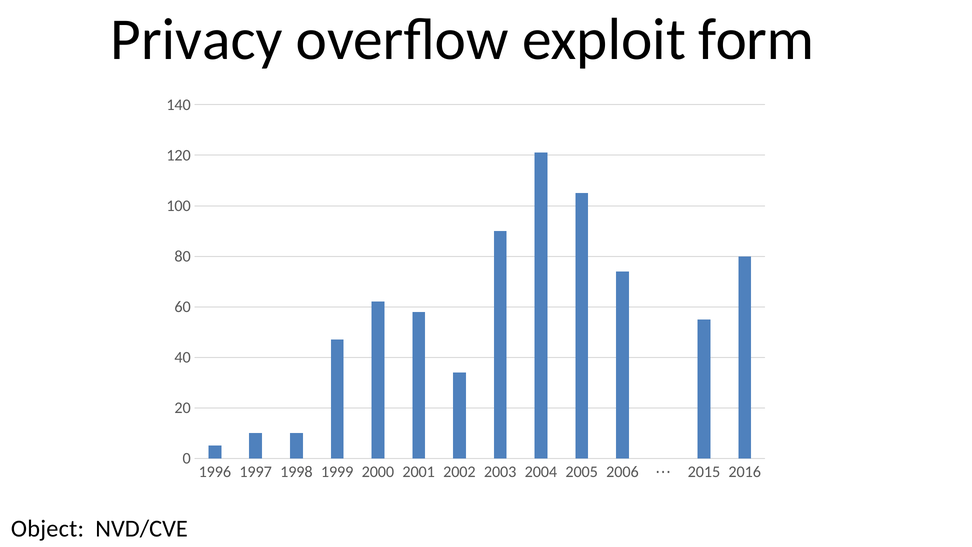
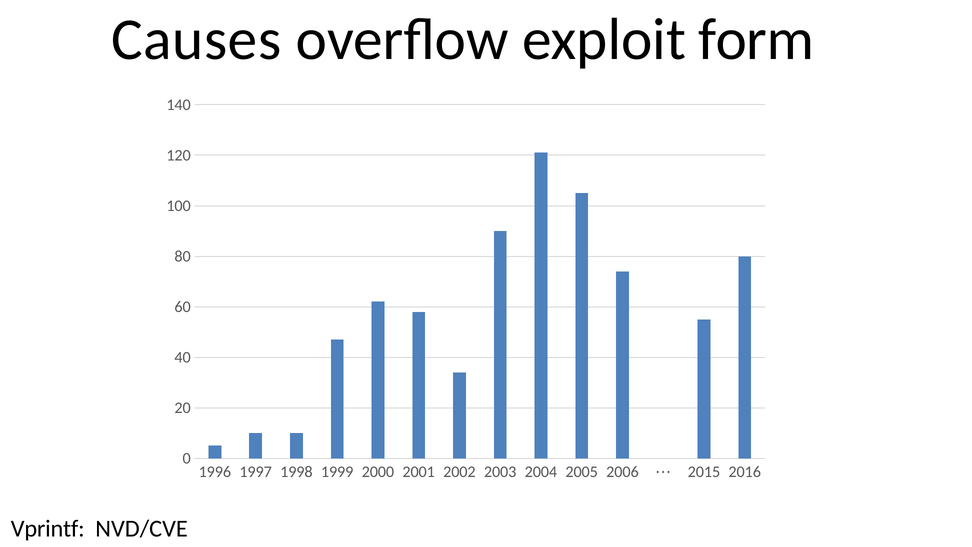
Privacy: Privacy -> Causes
Object: Object -> Vprintf
